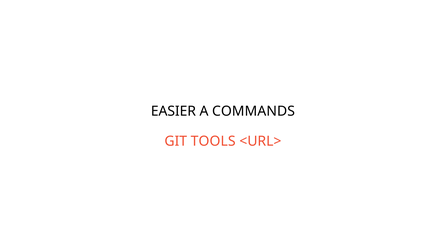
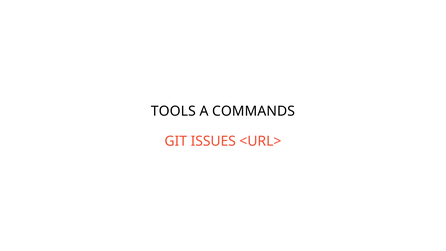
EASIER: EASIER -> TOOLS
TOOLS: TOOLS -> ISSUES
